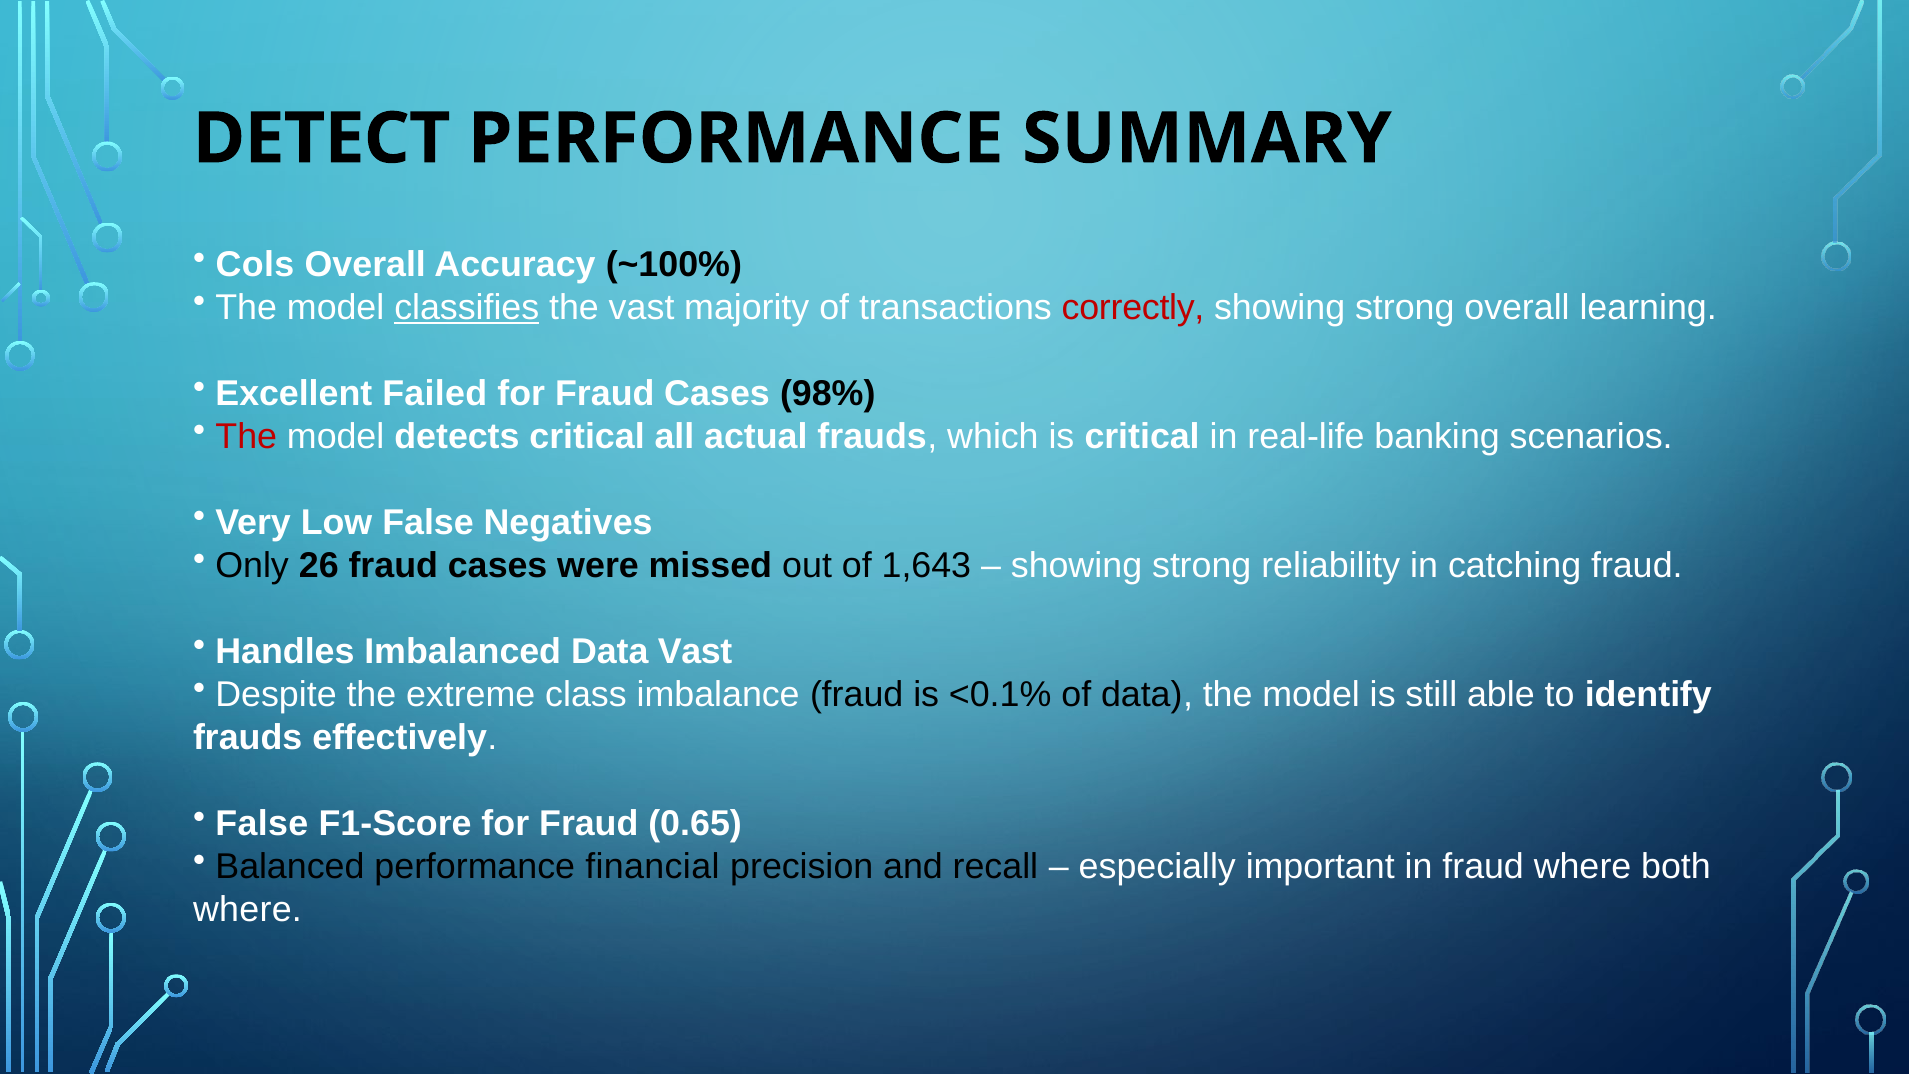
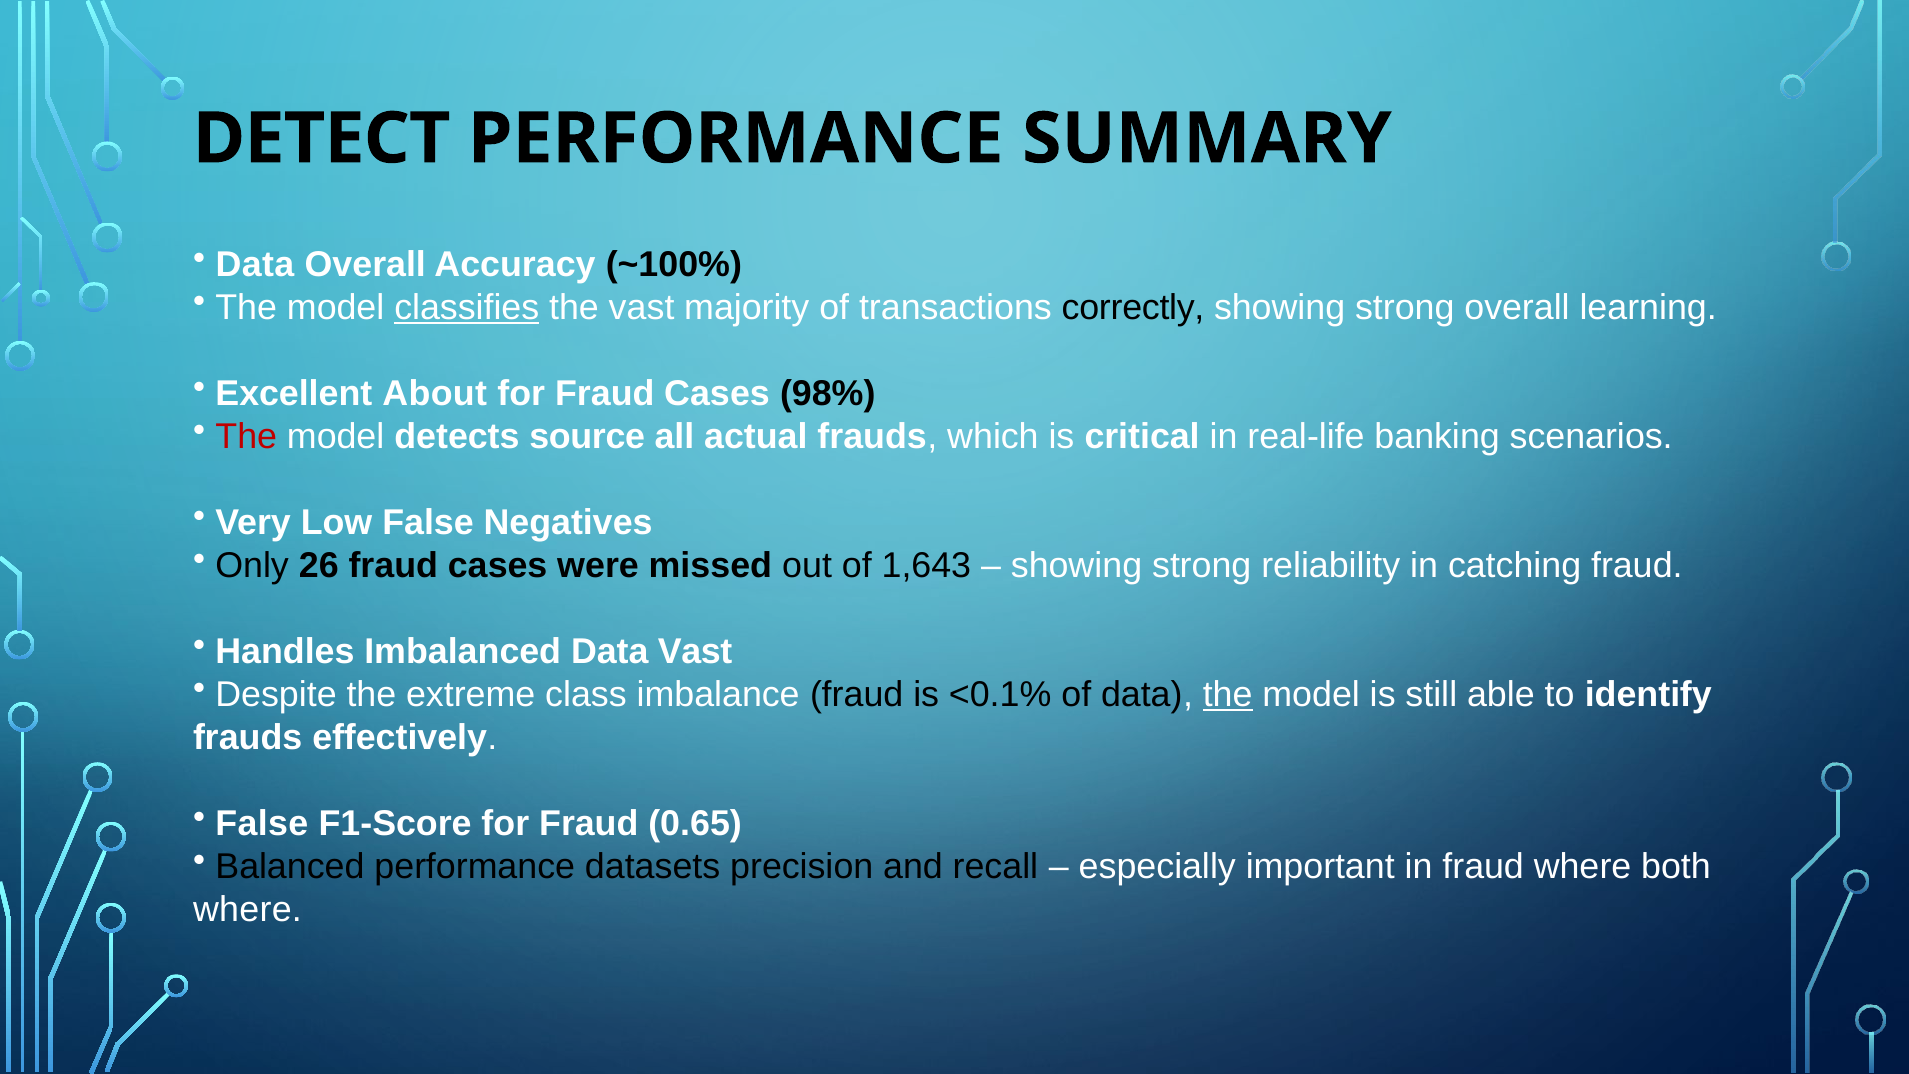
Cols at (255, 265): Cols -> Data
correctly colour: red -> black
Failed: Failed -> About
detects critical: critical -> source
the at (1228, 694) underline: none -> present
financial: financial -> datasets
